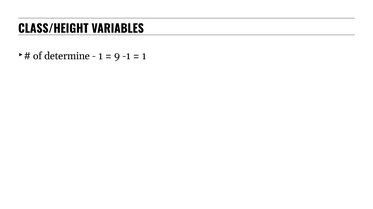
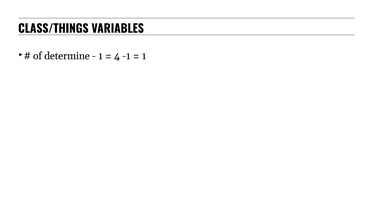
CLASS/HEIGHT: CLASS/HEIGHT -> CLASS/THINGS
9: 9 -> 4
